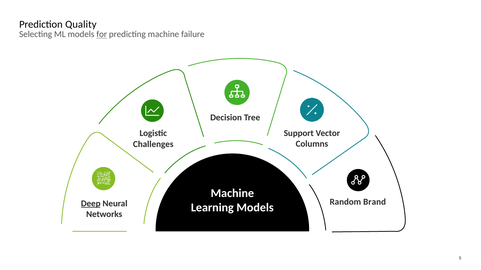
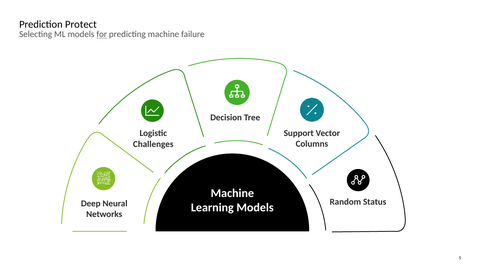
Quality: Quality -> Protect
Brand: Brand -> Status
Deep underline: present -> none
